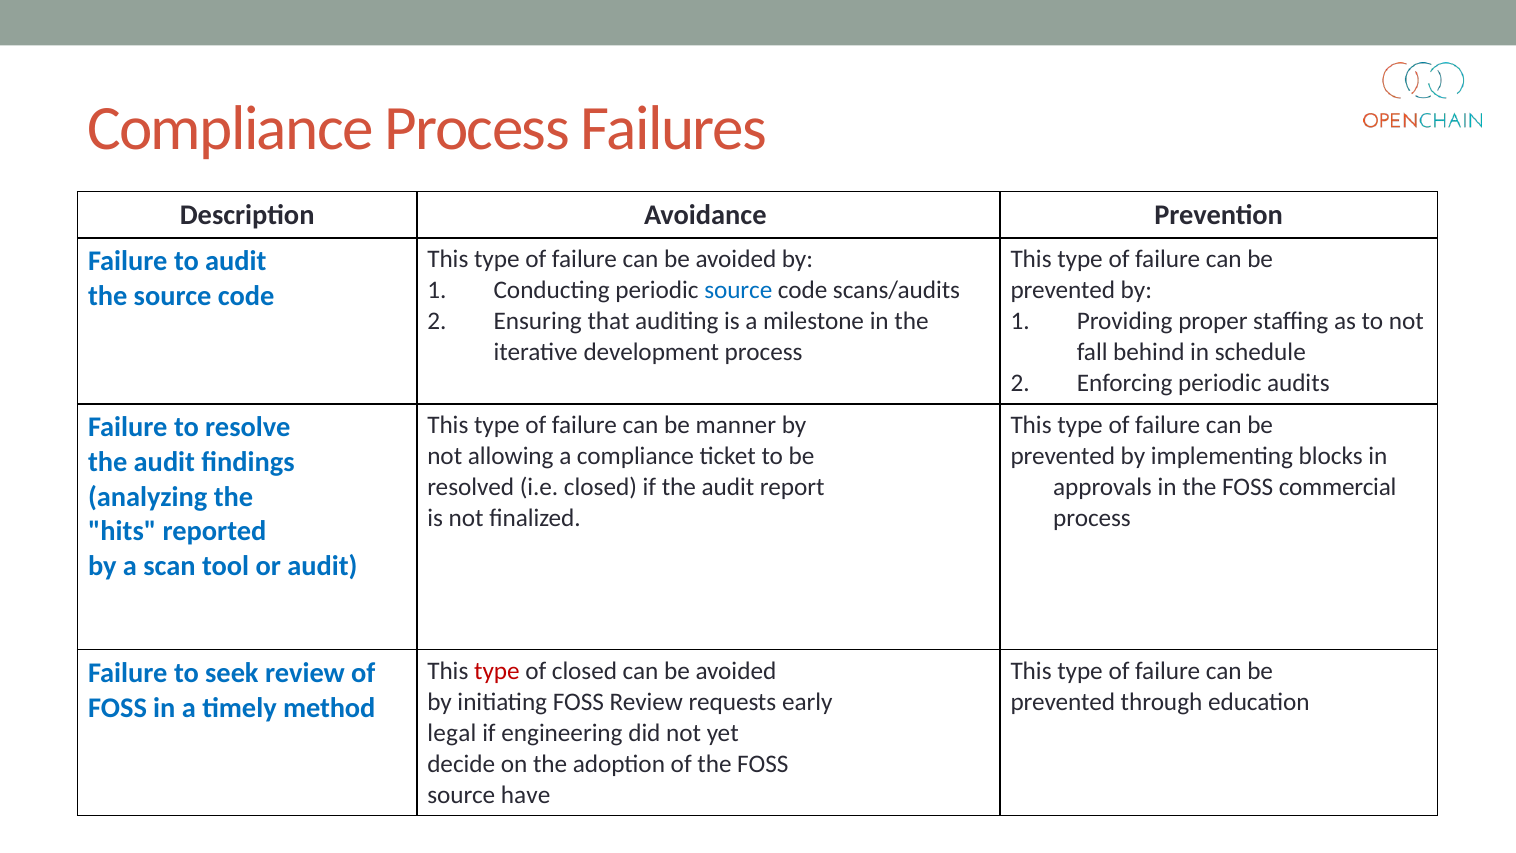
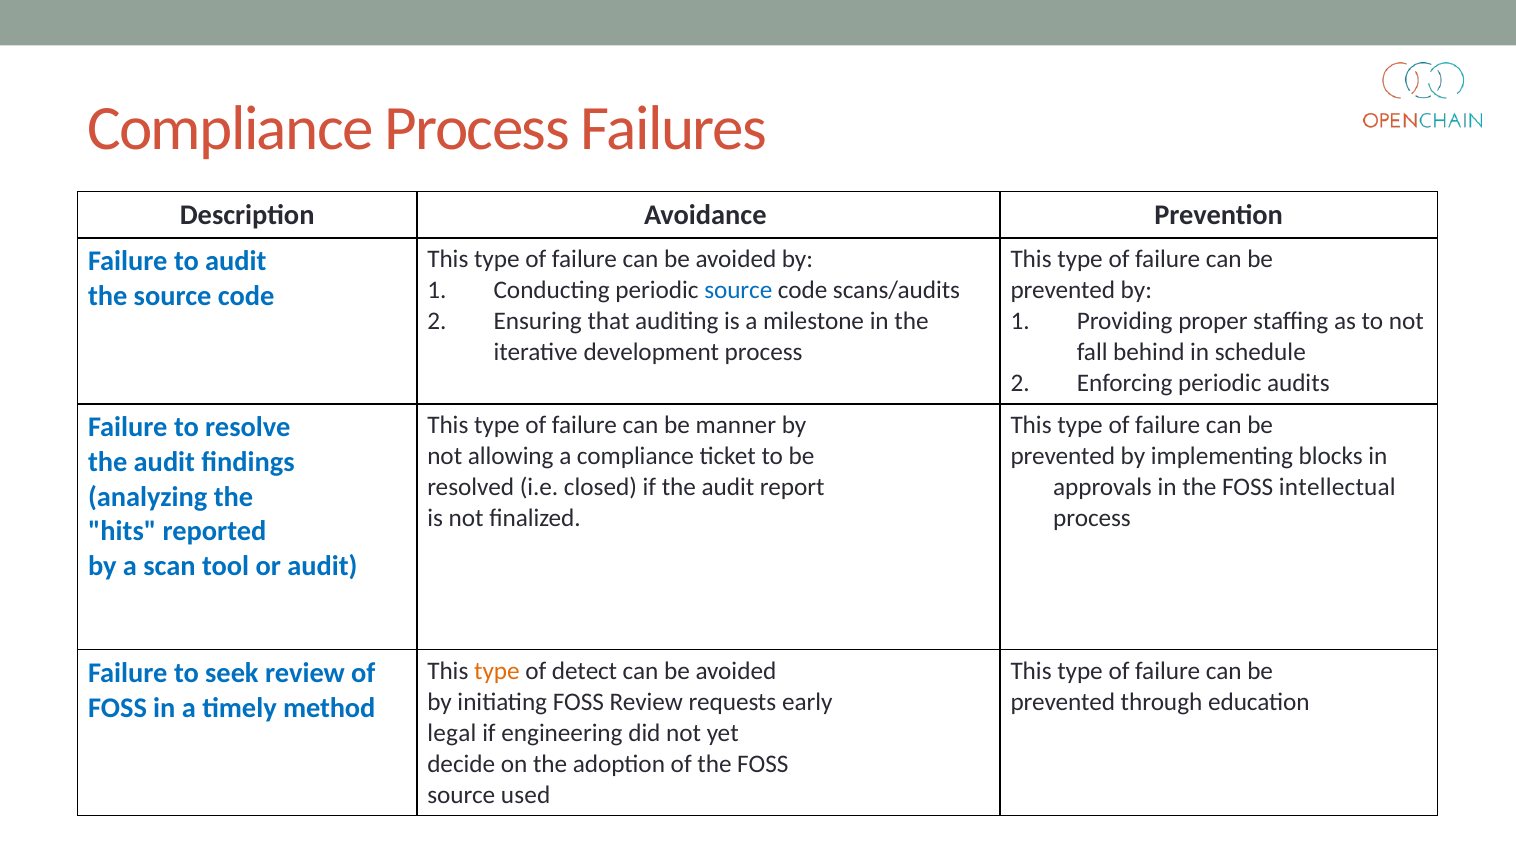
commercial: commercial -> intellectual
type at (497, 671) colour: red -> orange
of closed: closed -> detect
have: have -> used
